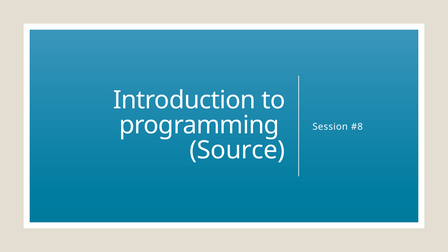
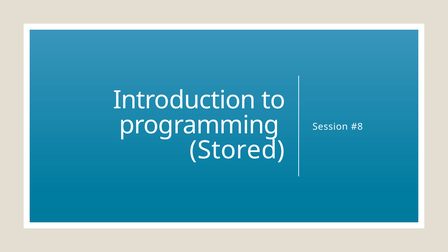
Source: Source -> Stored
